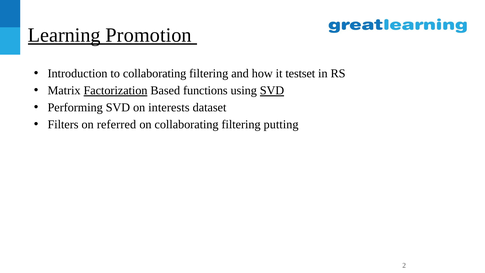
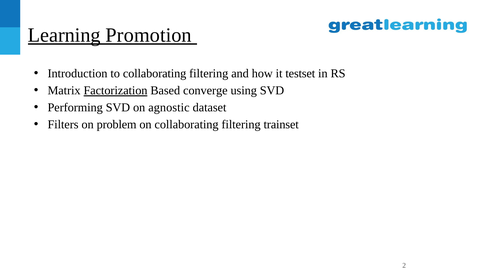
functions: functions -> converge
SVD at (272, 91) underline: present -> none
interests: interests -> agnostic
referred: referred -> problem
putting: putting -> trainset
